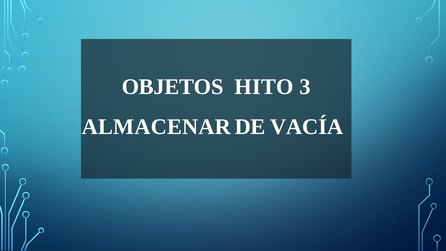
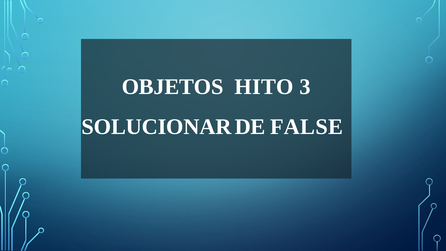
ALMACENAR: ALMACENAR -> SOLUCIONAR
VACÍA: VACÍA -> FALSE
